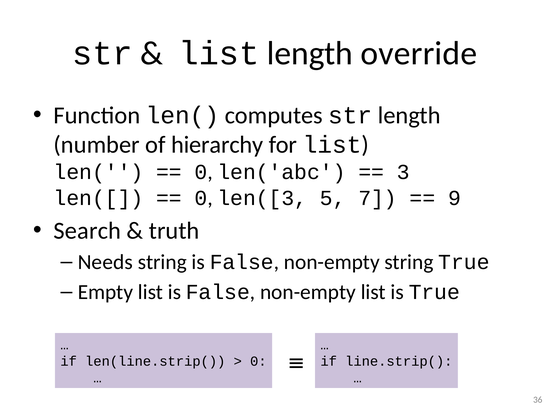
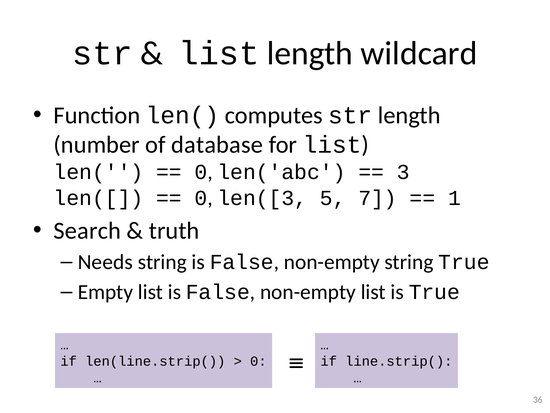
override: override -> wildcard
hierarchy: hierarchy -> database
9: 9 -> 1
